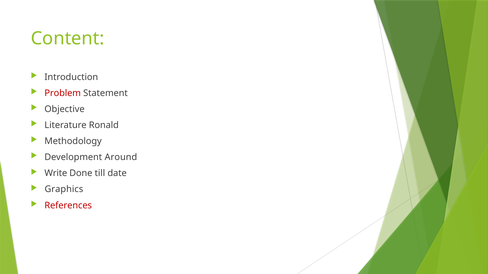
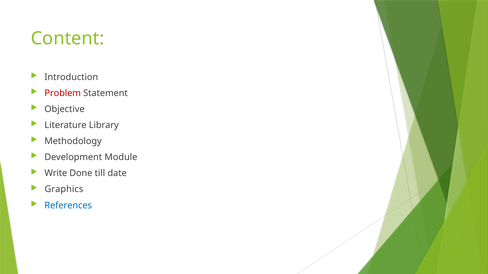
Ronald: Ronald -> Library
Around: Around -> Module
References colour: red -> blue
